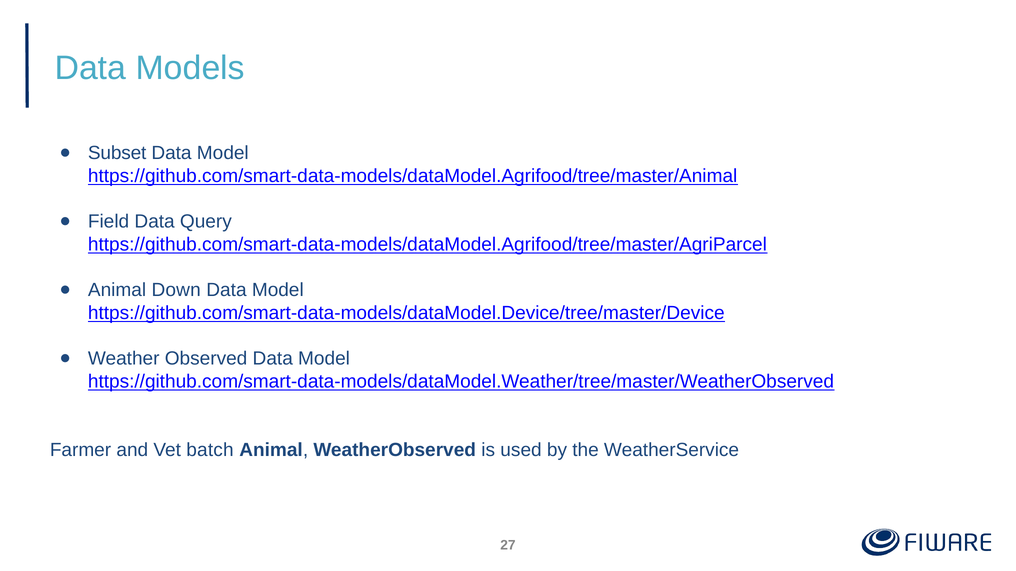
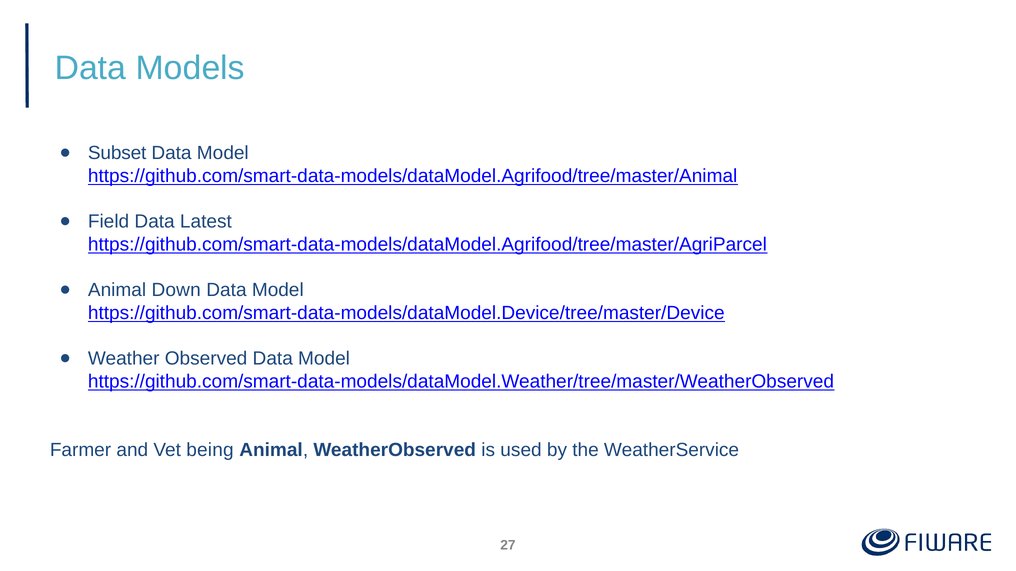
Query: Query -> Latest
batch: batch -> being
